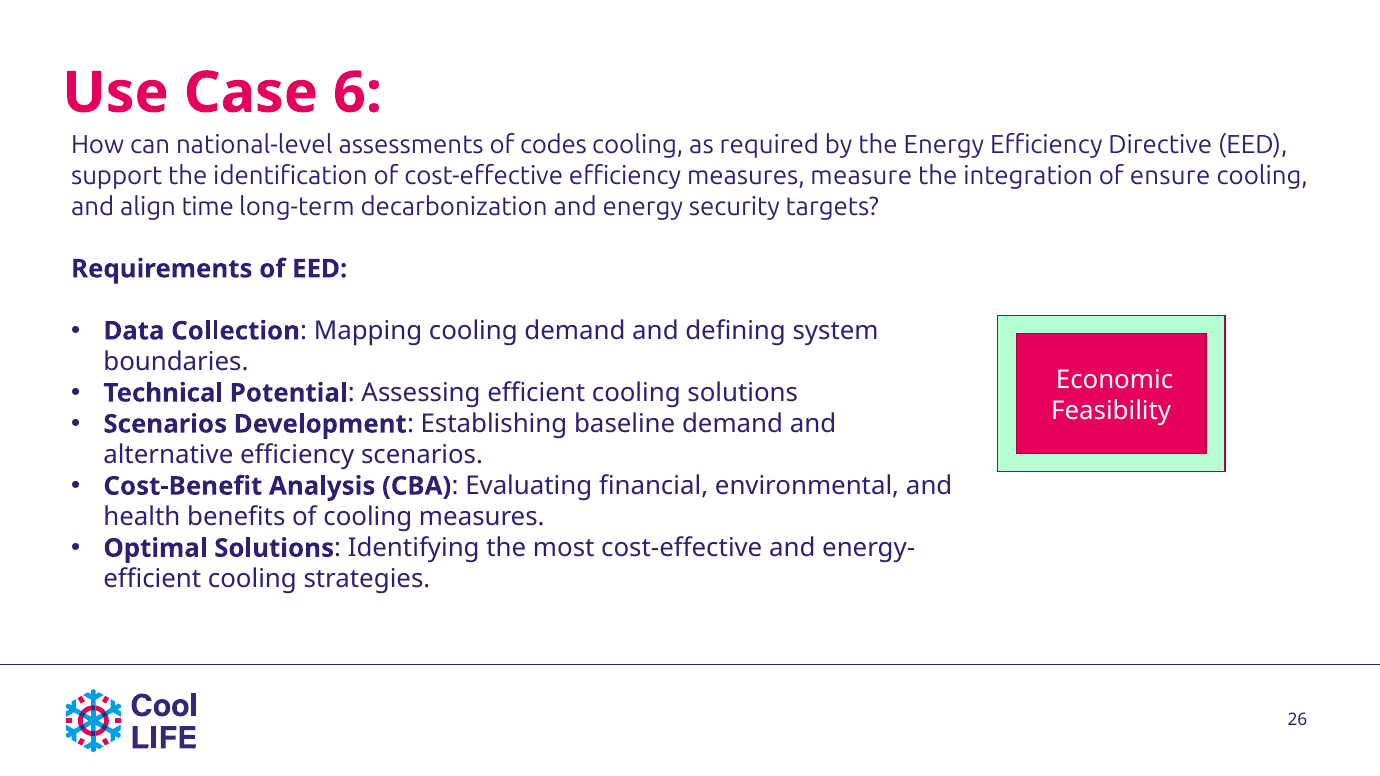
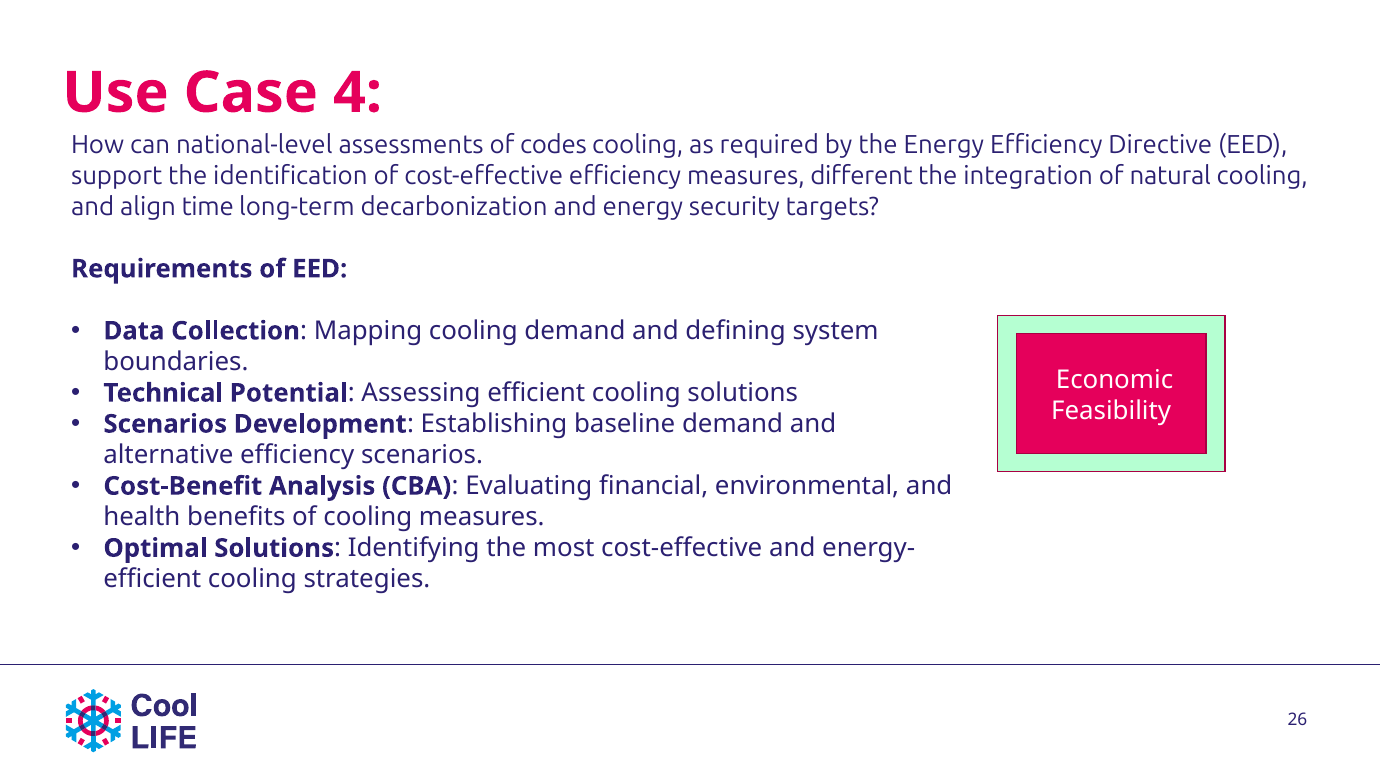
6: 6 -> 4
measure: measure -> different
ensure: ensure -> natural
